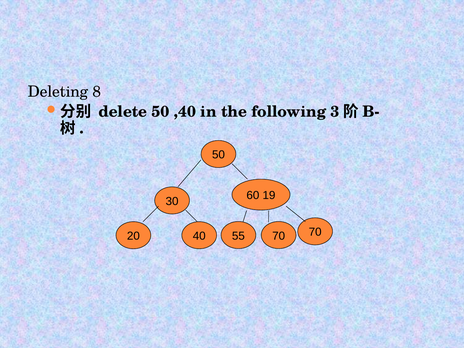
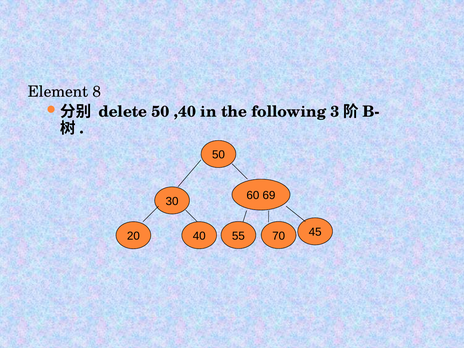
Deleting: Deleting -> Element
19: 19 -> 69
70 70: 70 -> 45
